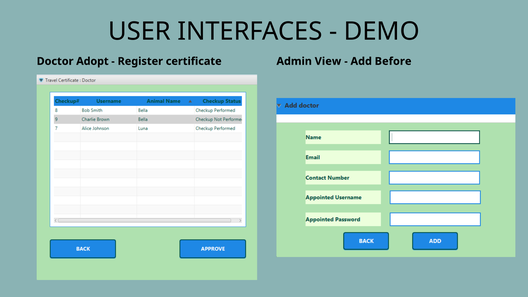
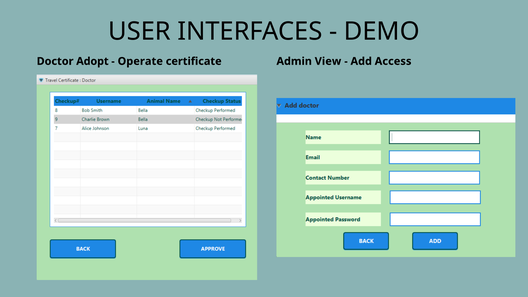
Register: Register -> Operate
Before: Before -> Access
